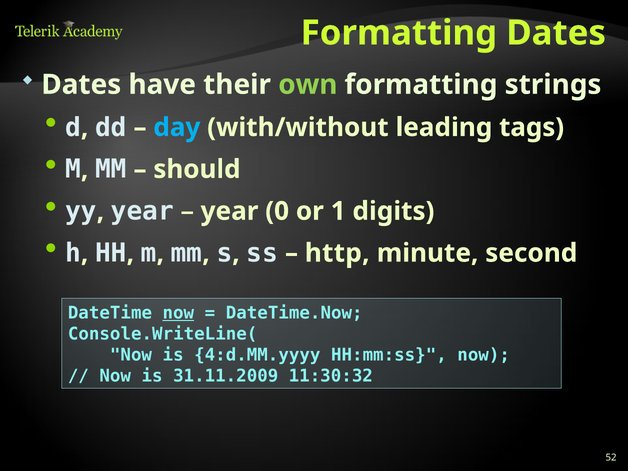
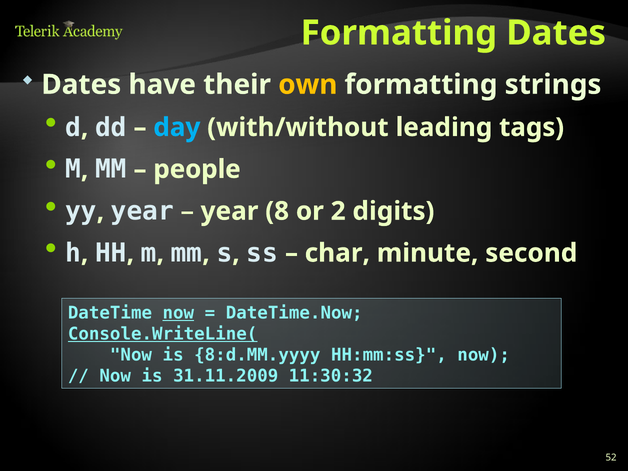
own colour: light green -> yellow
should: should -> people
0: 0 -> 8
1: 1 -> 2
http: http -> char
Console.WriteLine( underline: none -> present
4:d.MM.yyyy: 4:d.MM.yyyy -> 8:d.MM.yyyy
